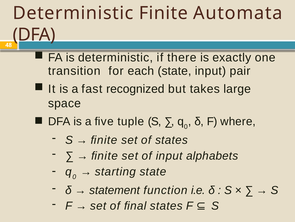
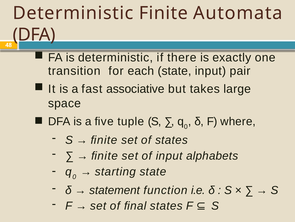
recognized: recognized -> associative
